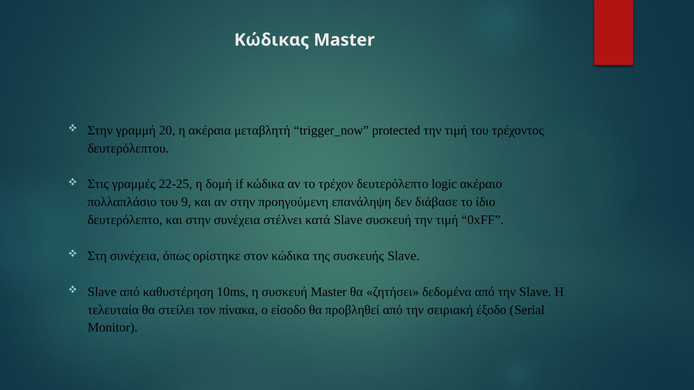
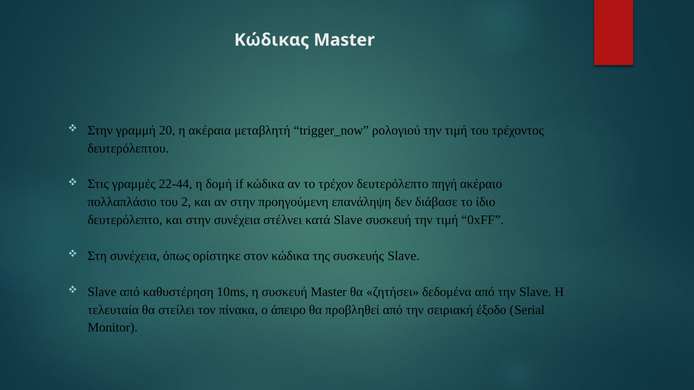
protected: protected -> ρολογιού
22-25: 22-25 -> 22-44
logic: logic -> πηγή
9: 9 -> 2
είσοδο: είσοδο -> άπειρο
